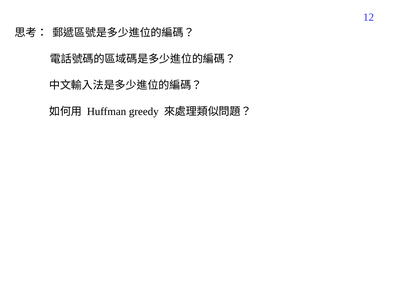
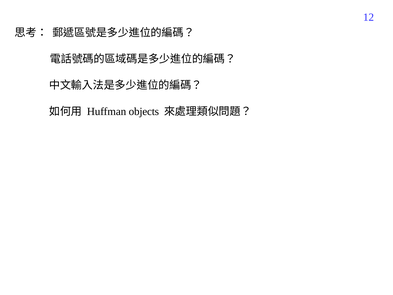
greedy: greedy -> objects
